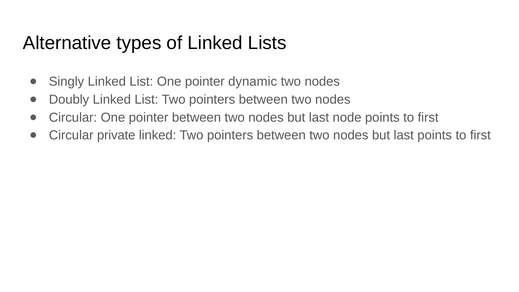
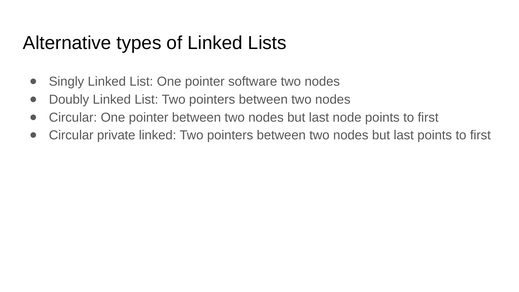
dynamic: dynamic -> software
